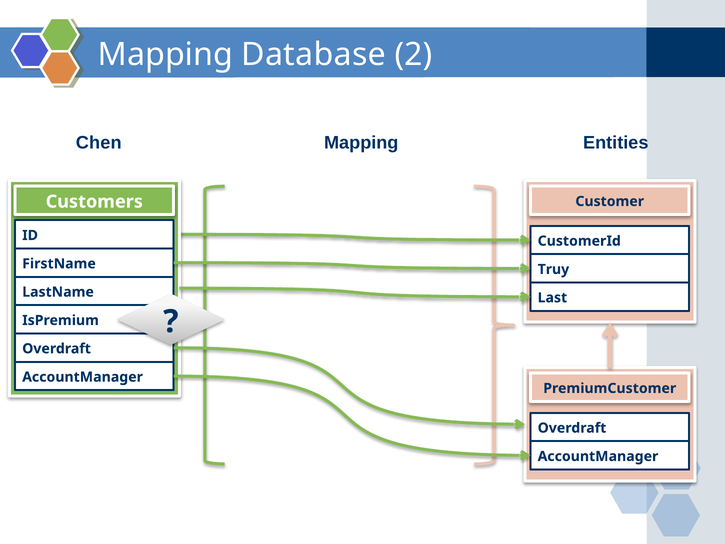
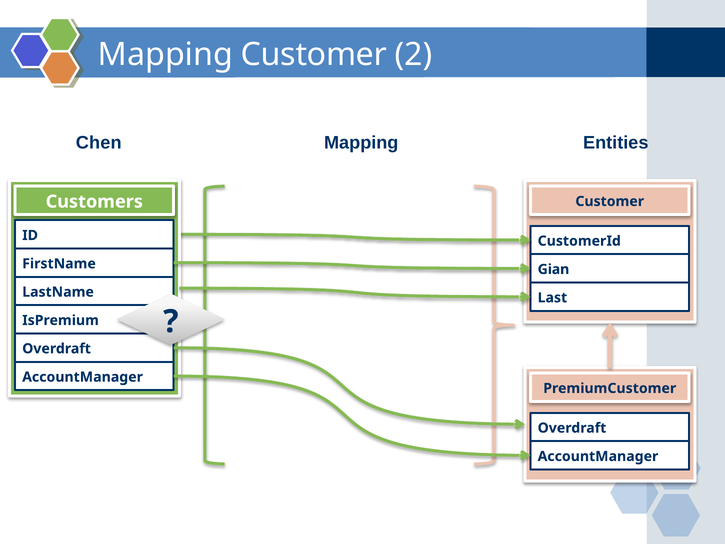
Mapping Database: Database -> Customer
Truy: Truy -> Gian
